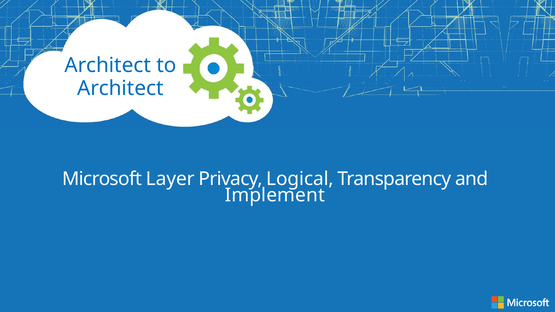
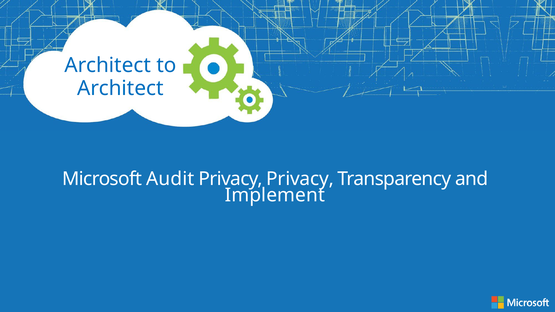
Layer: Layer -> Audit
Privacy Logical: Logical -> Privacy
